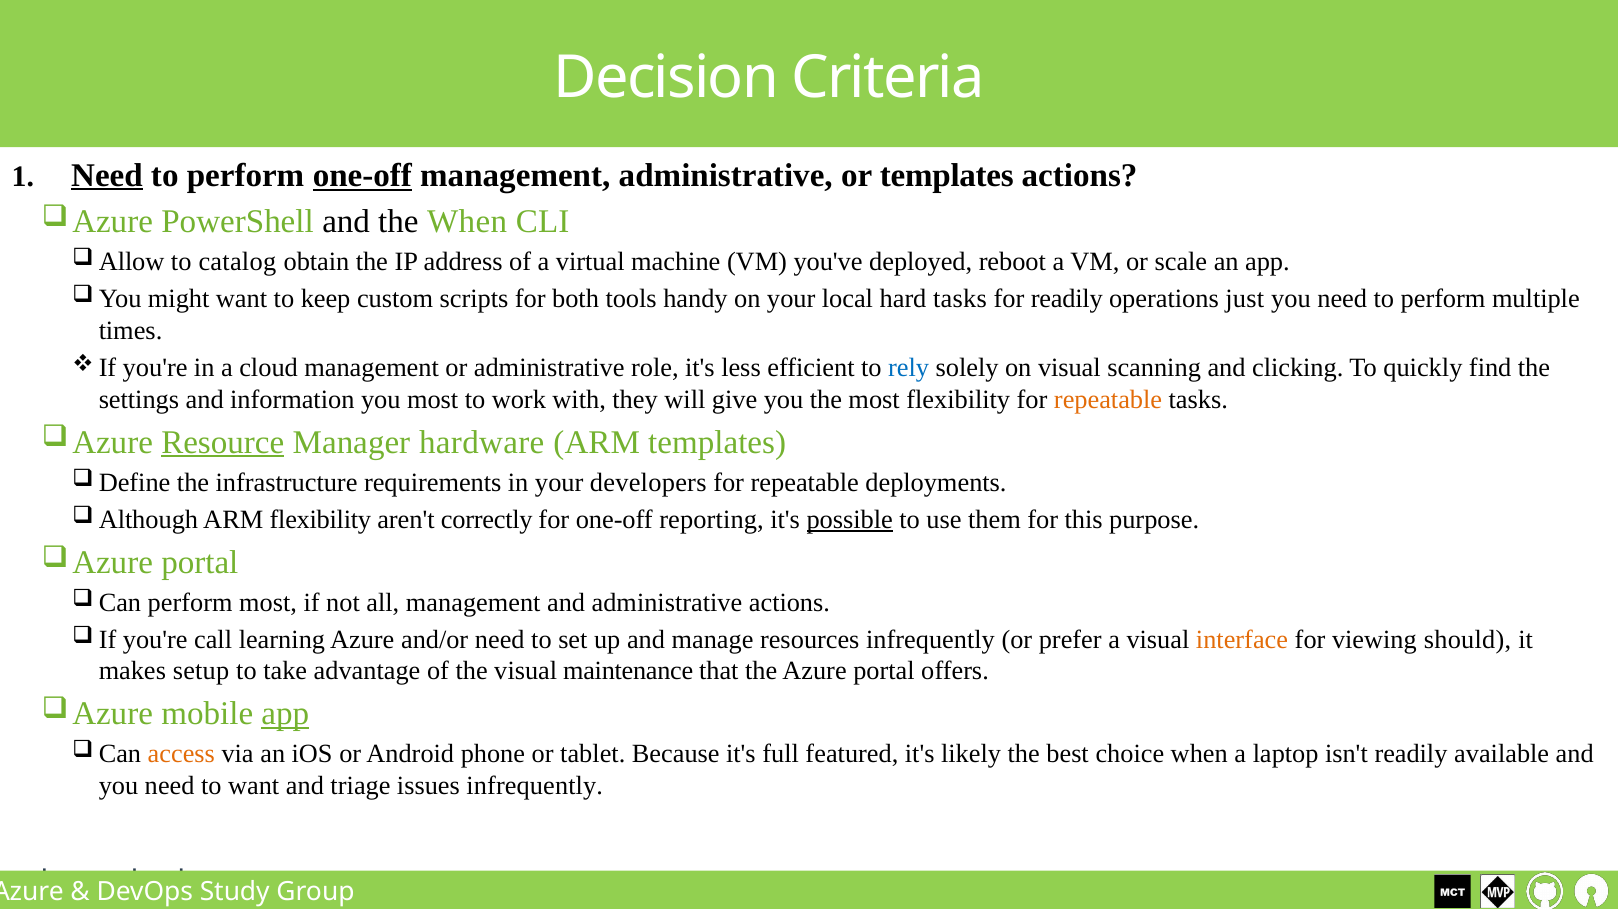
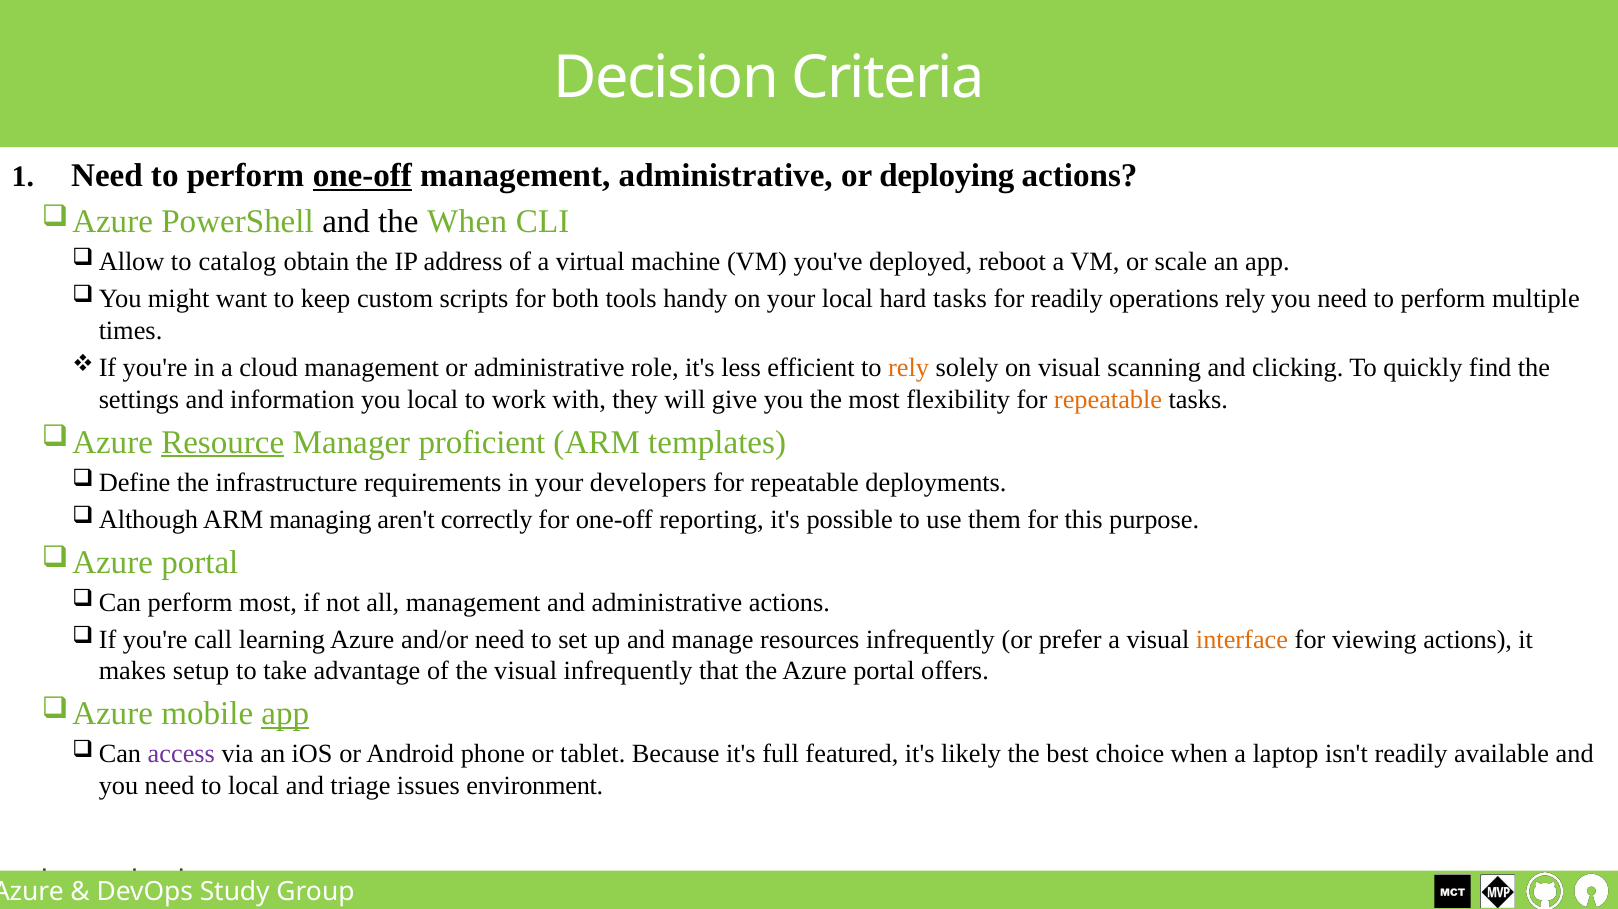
Need at (107, 175) underline: present -> none
or templates: templates -> deploying
operations just: just -> rely
rely at (909, 368) colour: blue -> orange
you most: most -> local
hardware: hardware -> proficient
ARM flexibility: flexibility -> managing
possible underline: present -> none
viewing should: should -> actions
visual maintenance: maintenance -> infrequently
access colour: orange -> purple
to want: want -> local
issues infrequently: infrequently -> environment
